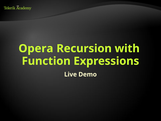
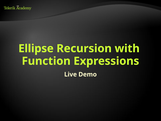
Opera: Opera -> Ellipse
